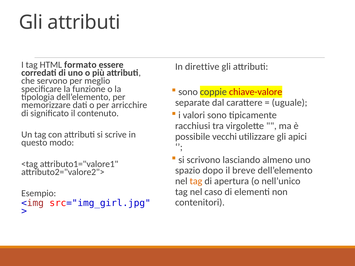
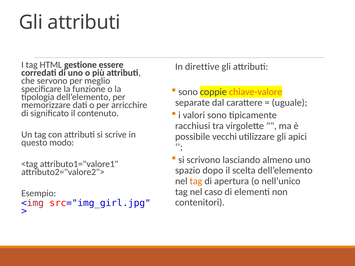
formato: formato -> gestione
chiave-valore colour: red -> orange
breve: breve -> scelta
